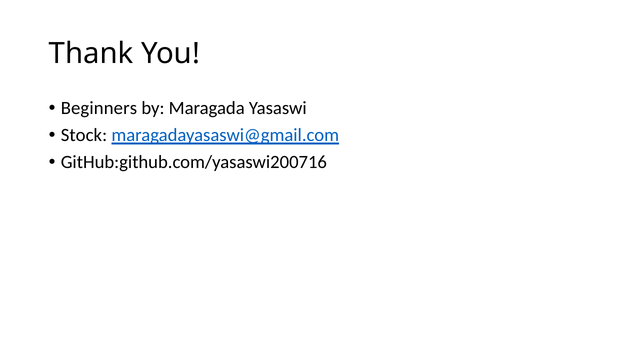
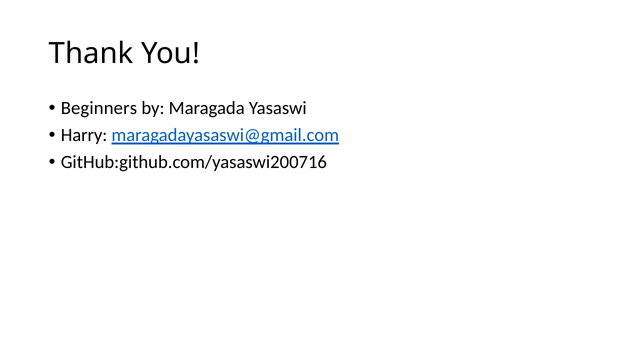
Stock: Stock -> Harry
